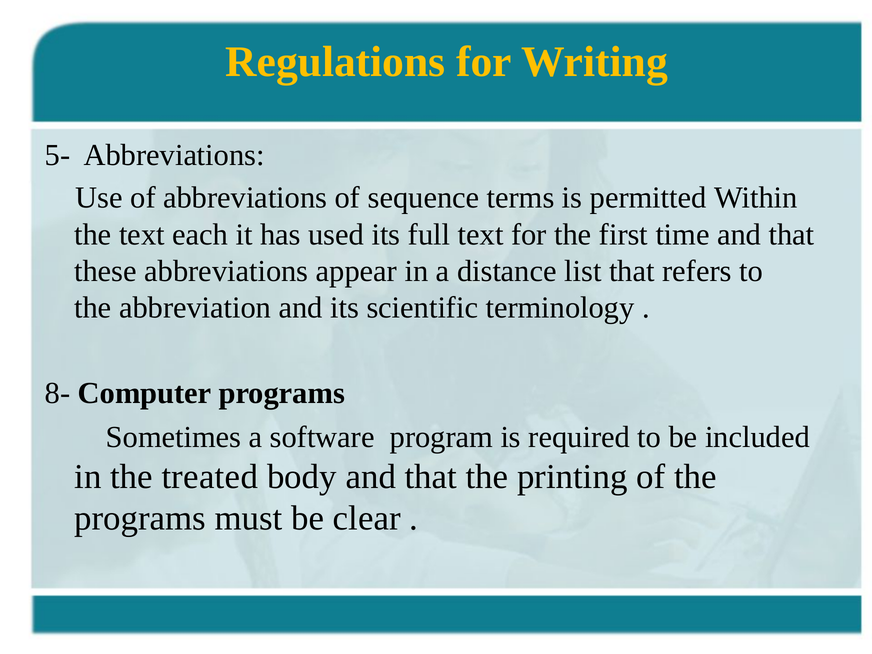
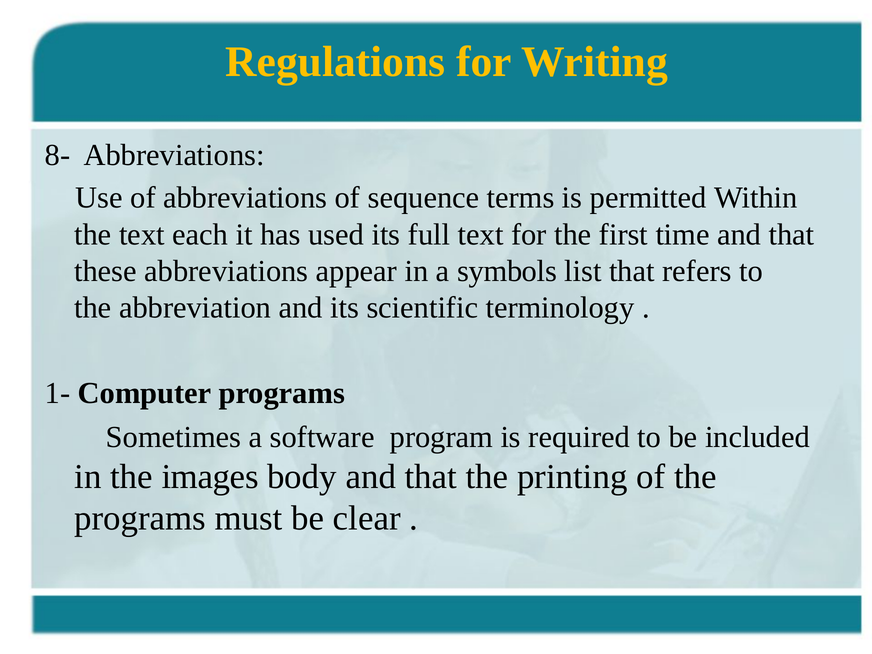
5-: 5- -> 8-
distance: distance -> symbols
8-: 8- -> 1-
treated: treated -> images
